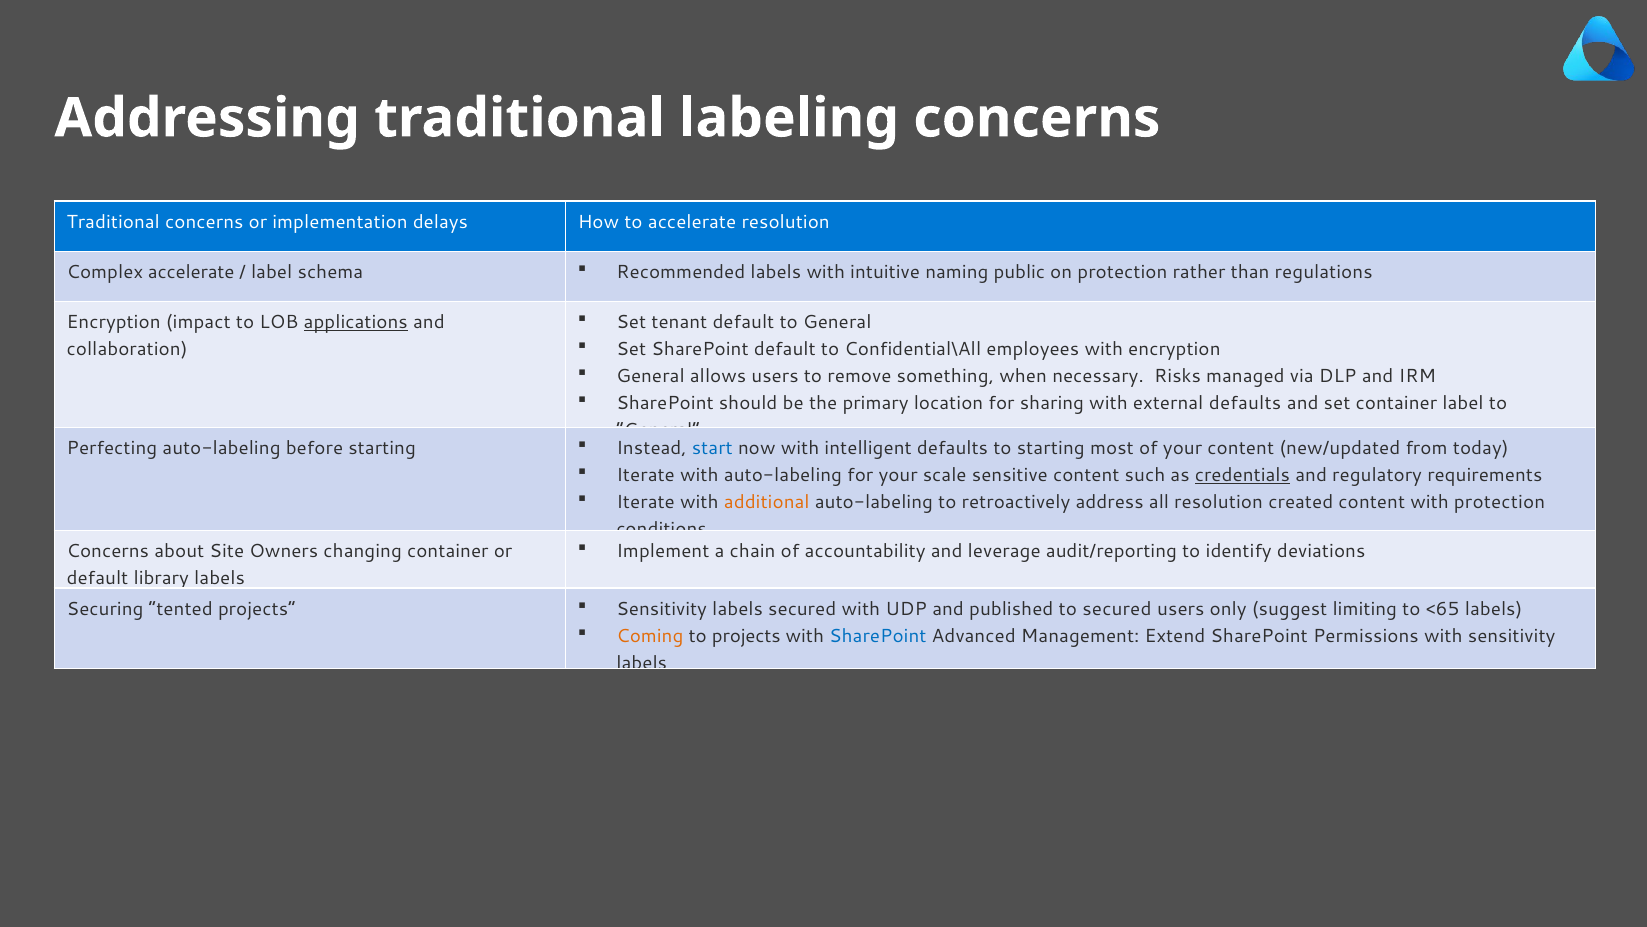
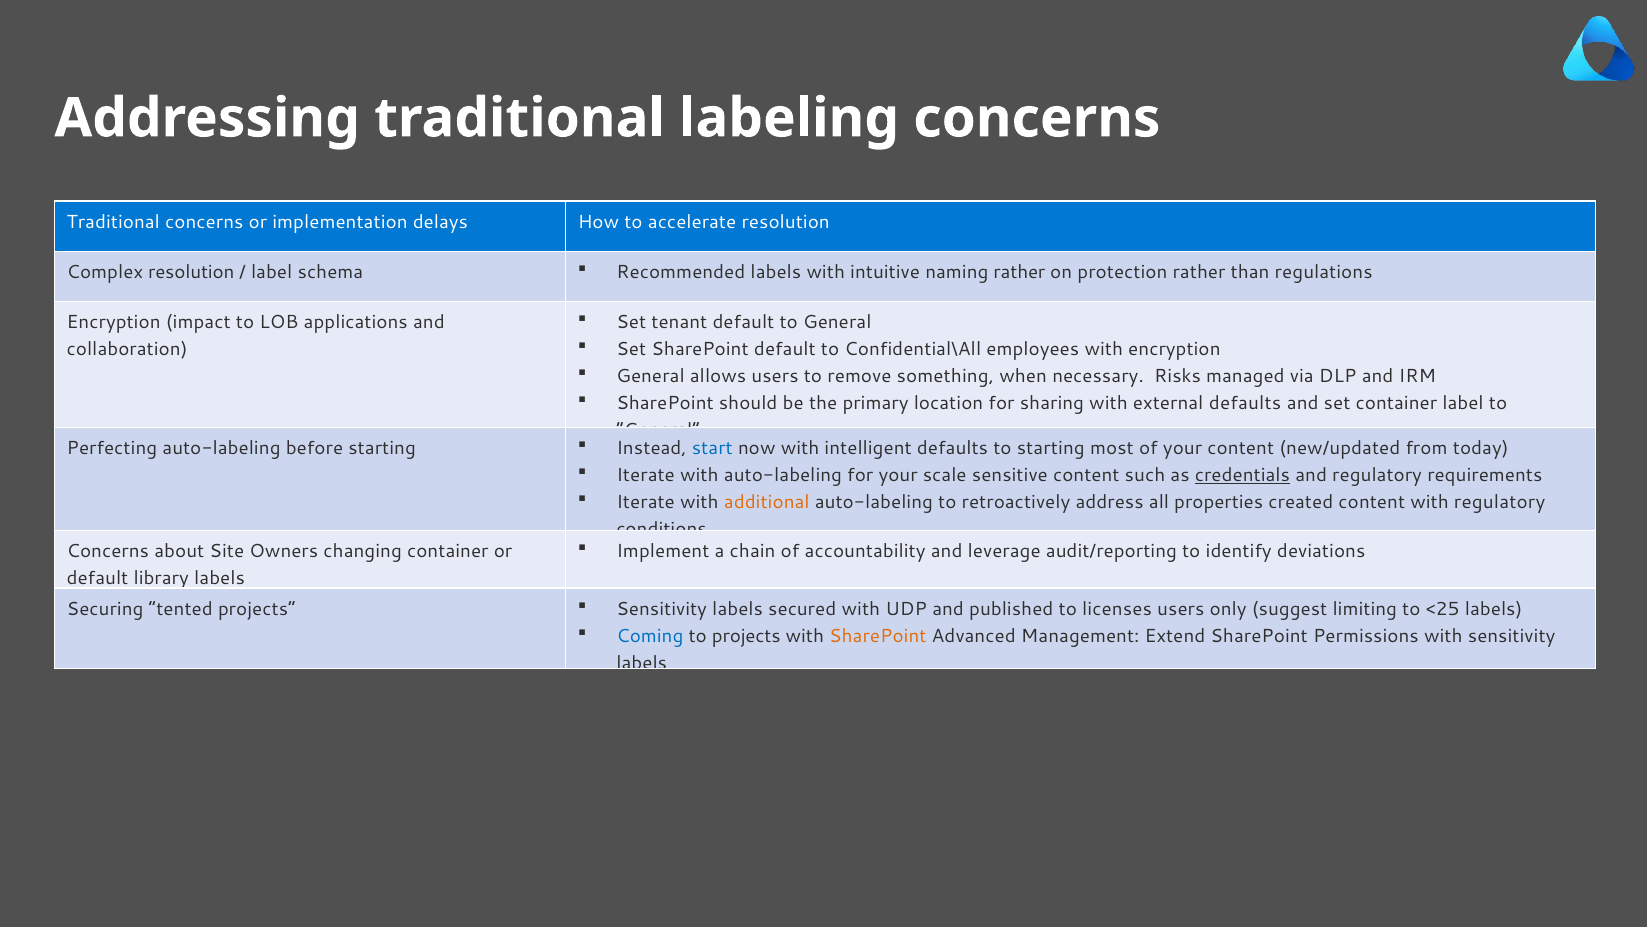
Complex accelerate: accelerate -> resolution
naming public: public -> rather
applications underline: present -> none
all resolution: resolution -> properties
with protection: protection -> regulatory
to secured: secured -> licenses
<65: <65 -> <25
Coming colour: orange -> blue
SharePoint at (878, 636) colour: blue -> orange
